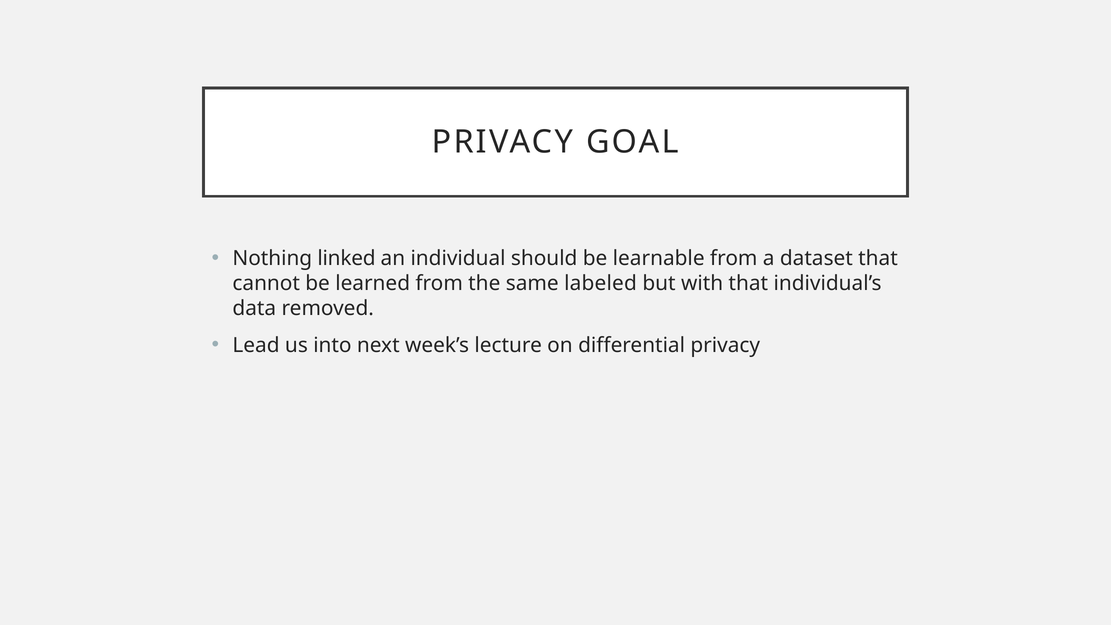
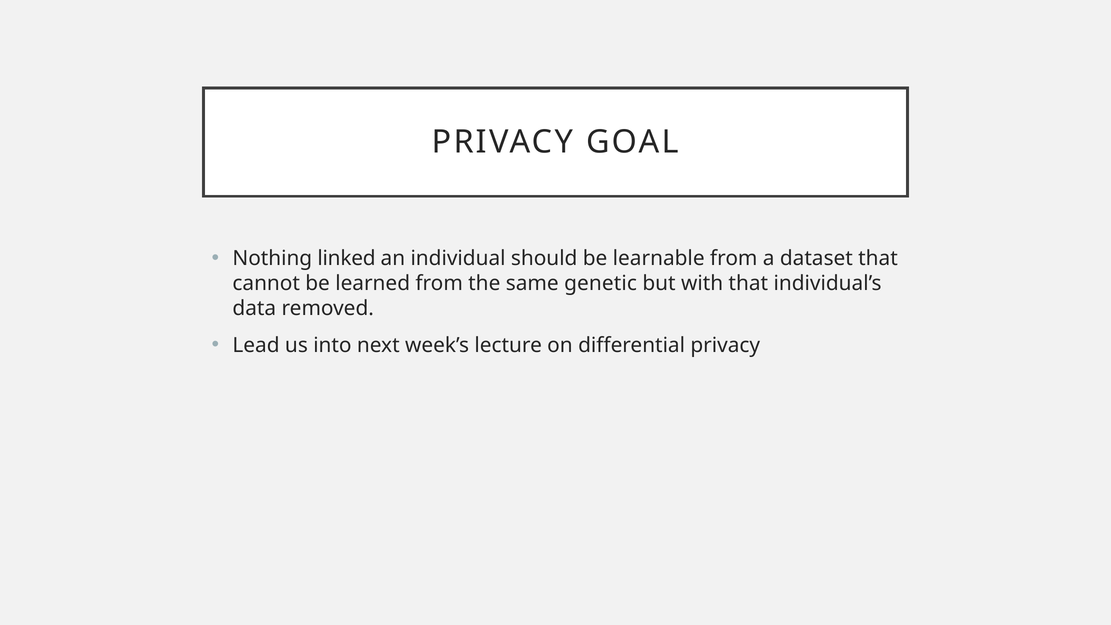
labeled: labeled -> genetic
